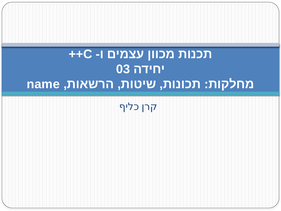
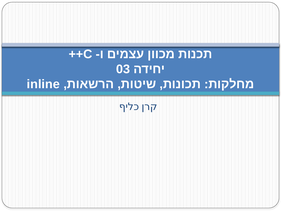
name: name -> inline
